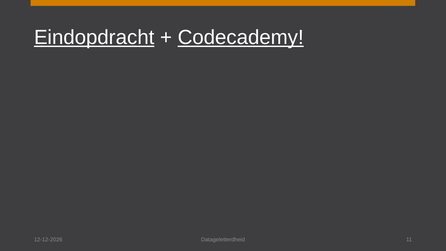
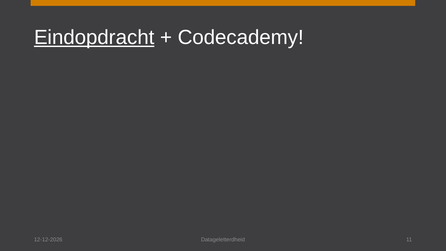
Codecademy underline: present -> none
